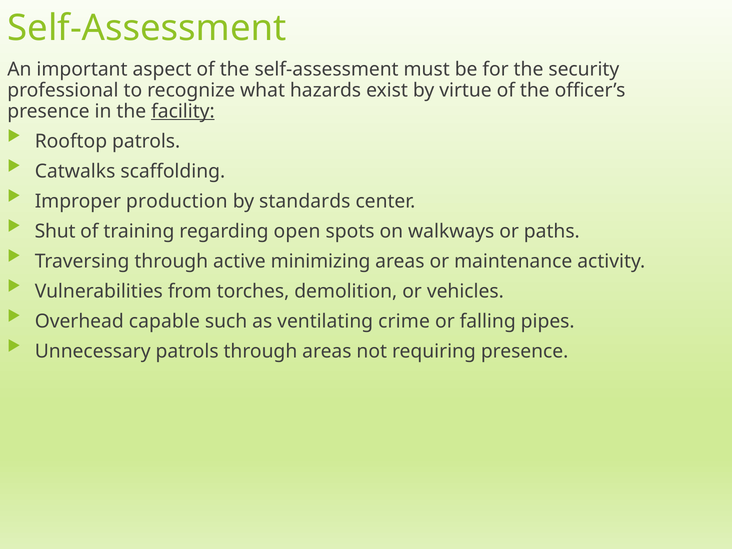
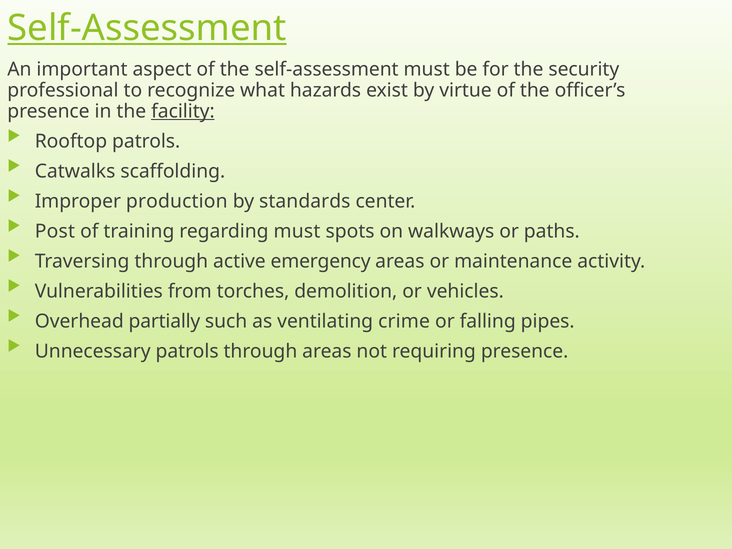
Self-Assessment at (147, 28) underline: none -> present
Shut: Shut -> Post
regarding open: open -> must
minimizing: minimizing -> emergency
capable: capable -> partially
